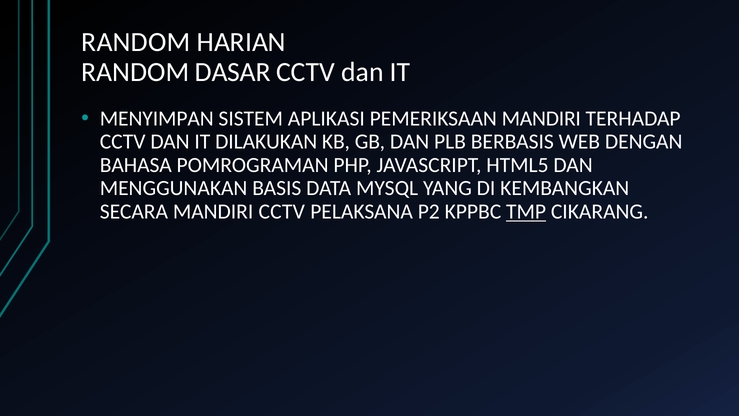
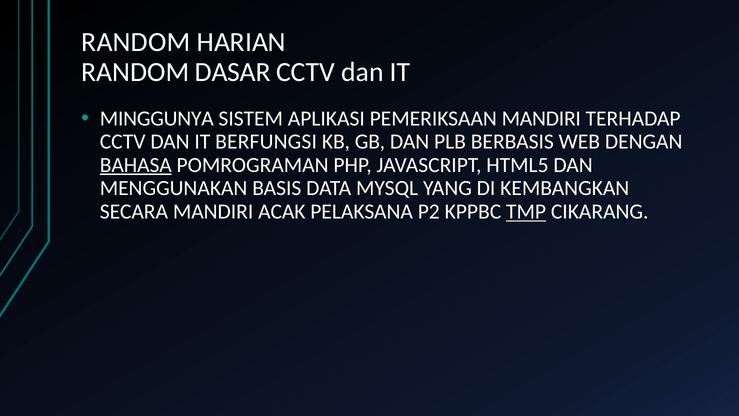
MENYIMPAN: MENYIMPAN -> MINGGUNYA
DILAKUKAN: DILAKUKAN -> BERFUNGSI
BAHASA underline: none -> present
MANDIRI CCTV: CCTV -> ACAK
